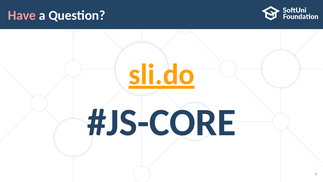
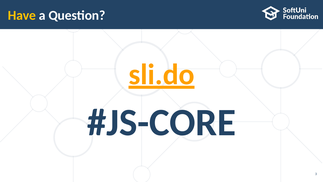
Have colour: pink -> yellow
